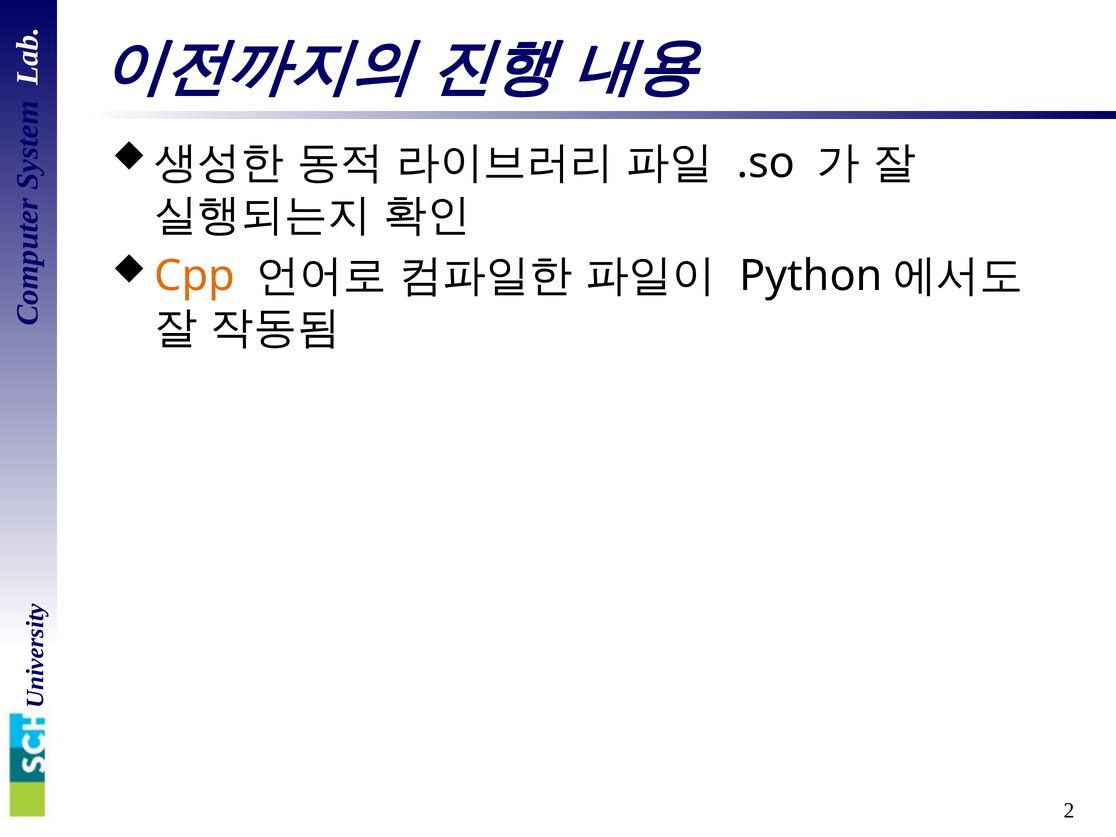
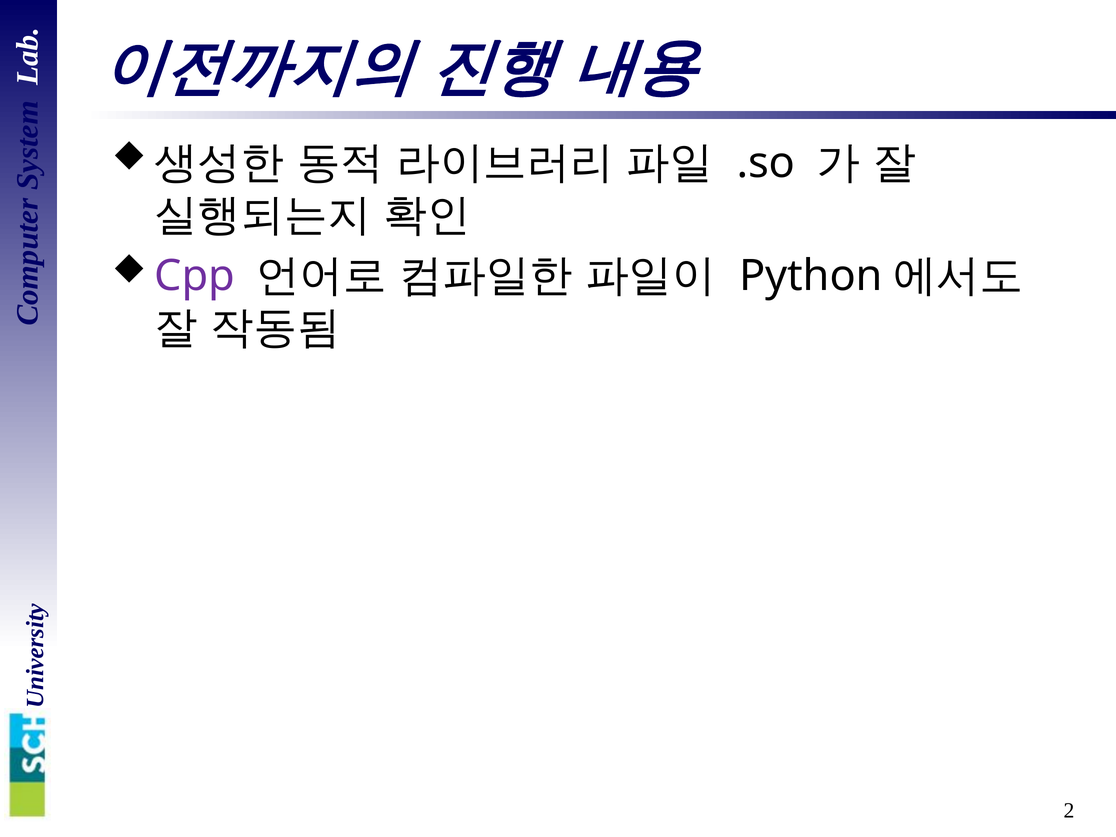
Cpp colour: orange -> purple
